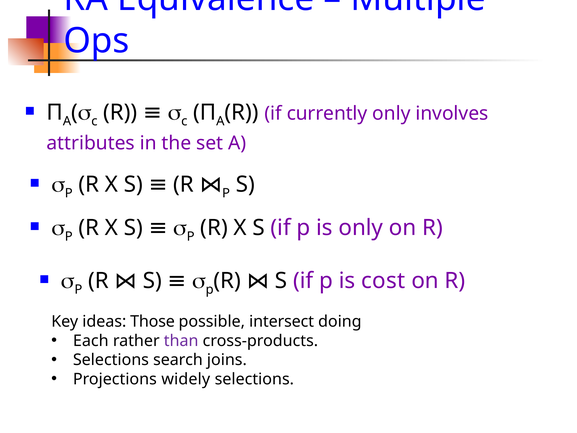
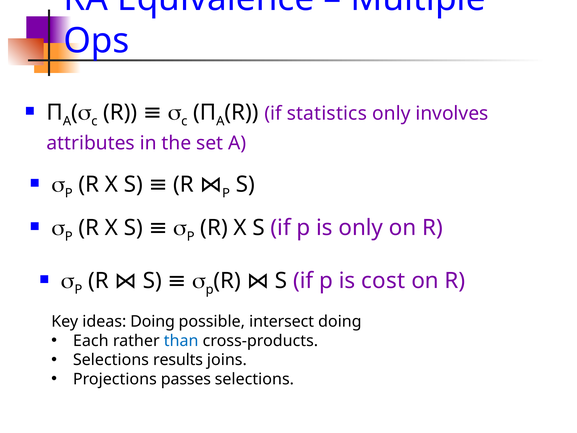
currently: currently -> statistics
ideas Those: Those -> Doing
than colour: purple -> blue
search: search -> results
widely: widely -> passes
